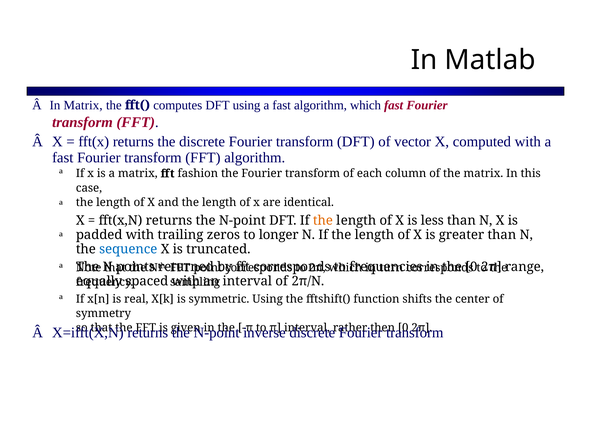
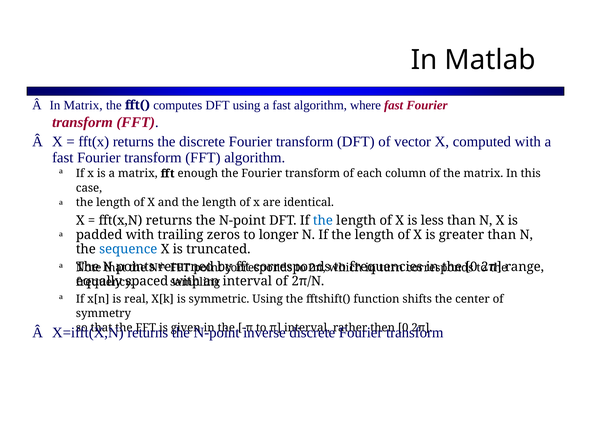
algorithm which: which -> where
fashion: fashion -> enough
the at (323, 221) colour: orange -> blue
